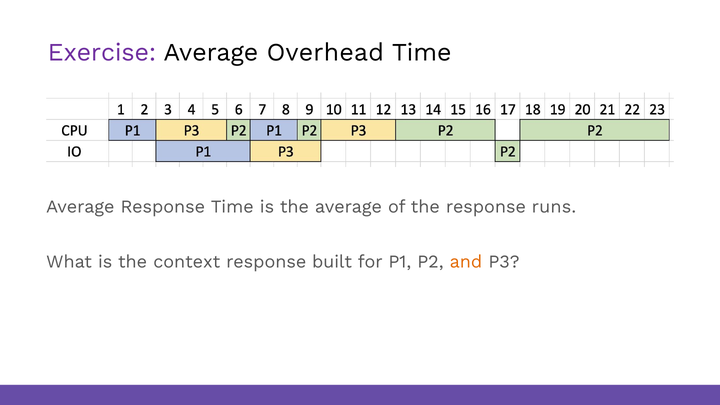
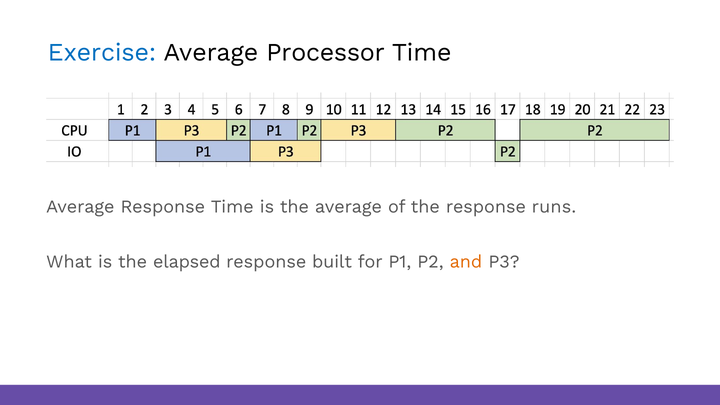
Exercise colour: purple -> blue
Overhead: Overhead -> Processor
context: context -> elapsed
